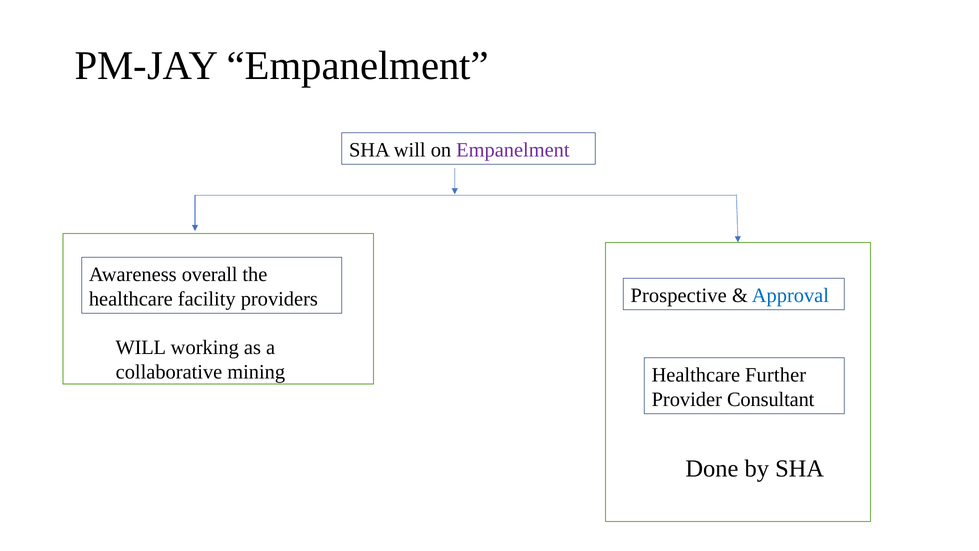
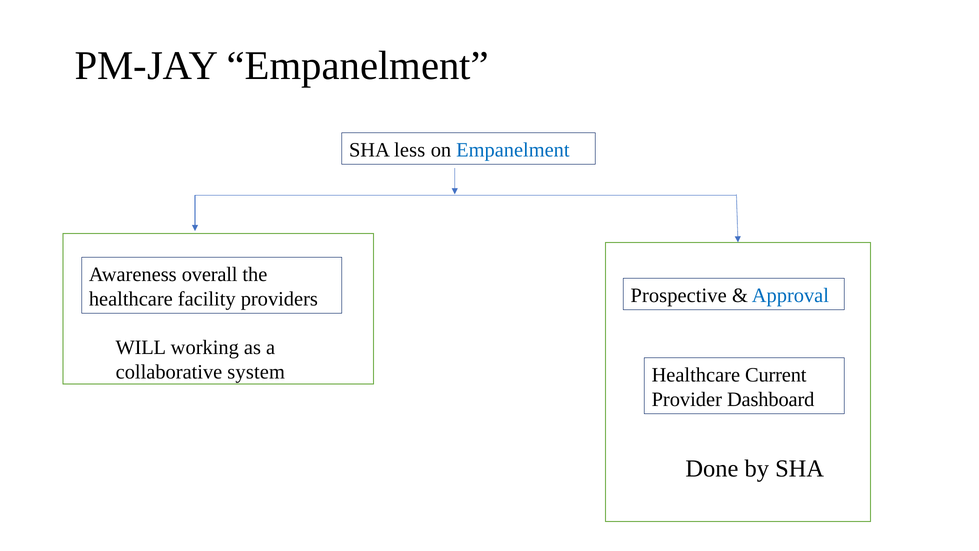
will at (410, 150): will -> less
Empanelment at (513, 150) colour: purple -> blue
mining: mining -> system
Further: Further -> Current
Consultant: Consultant -> Dashboard
